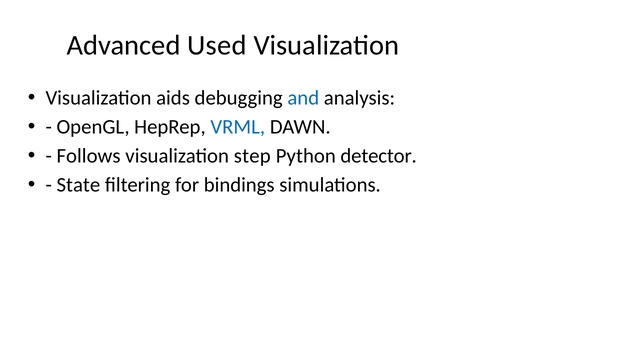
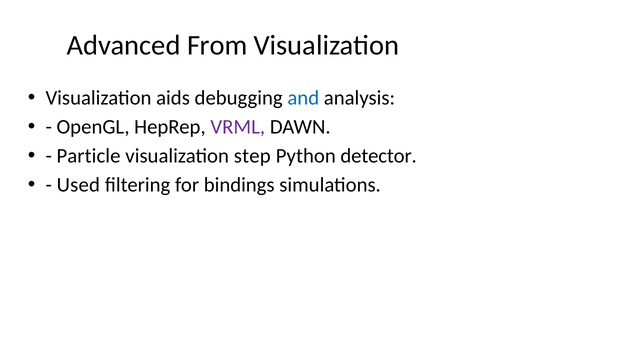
Used: Used -> From
VRML colour: blue -> purple
Follows: Follows -> Particle
State: State -> Used
